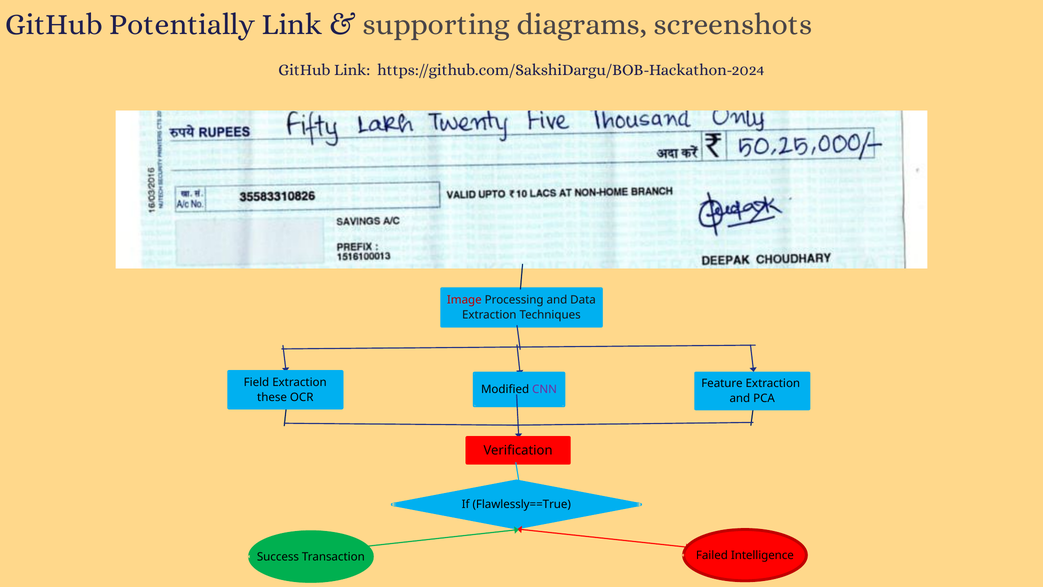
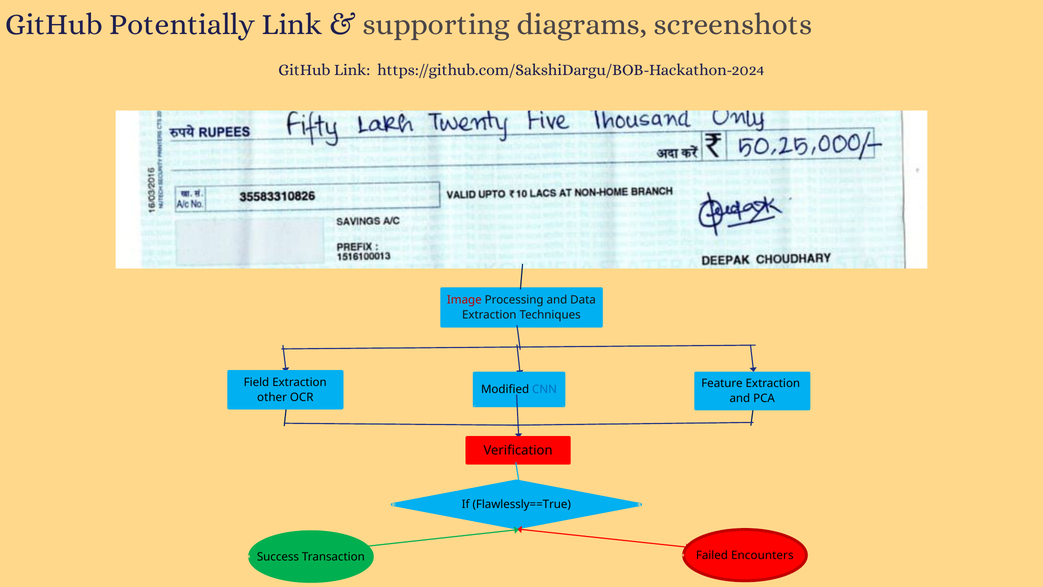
CNN colour: purple -> blue
these: these -> other
Intelligence: Intelligence -> Encounters
